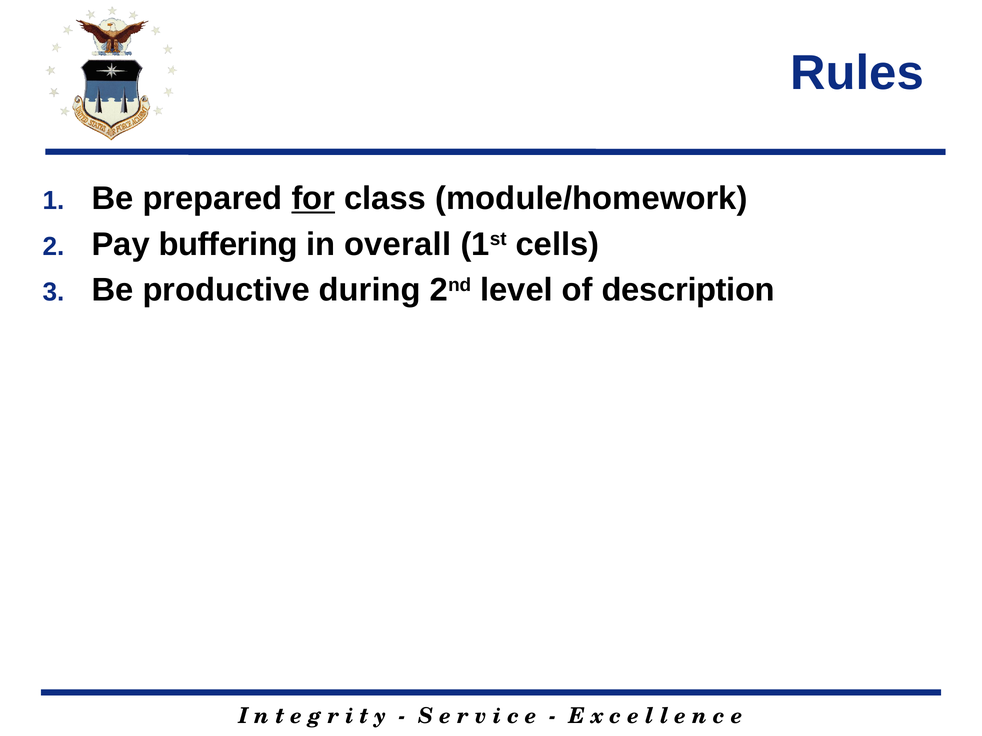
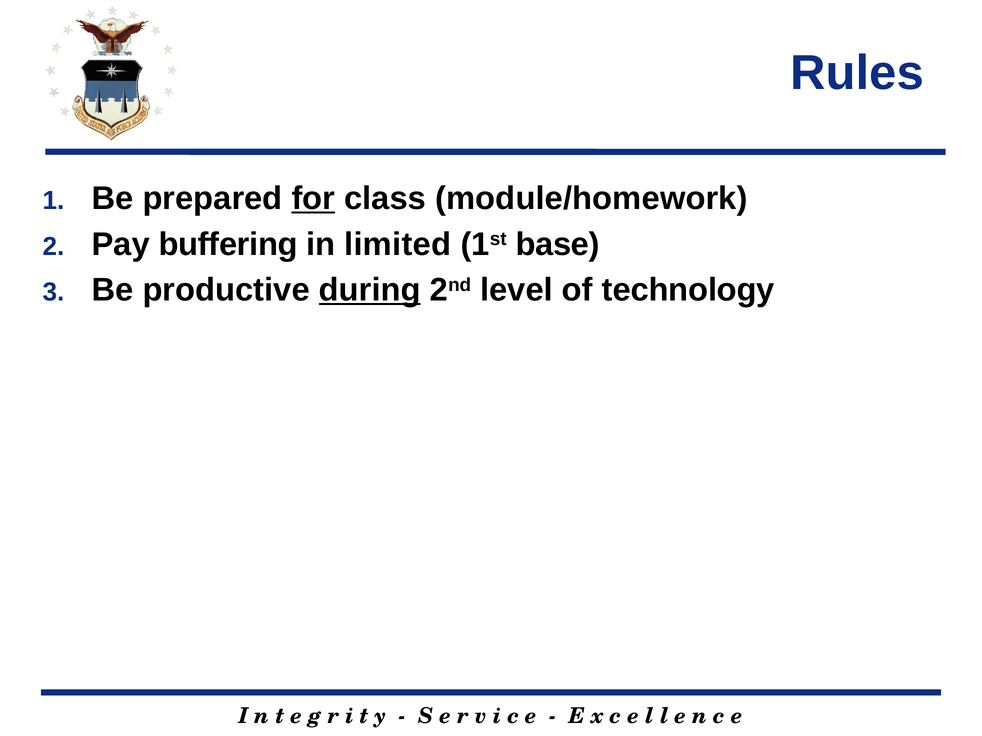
overall: overall -> limited
cells: cells -> base
during underline: none -> present
description: description -> technology
